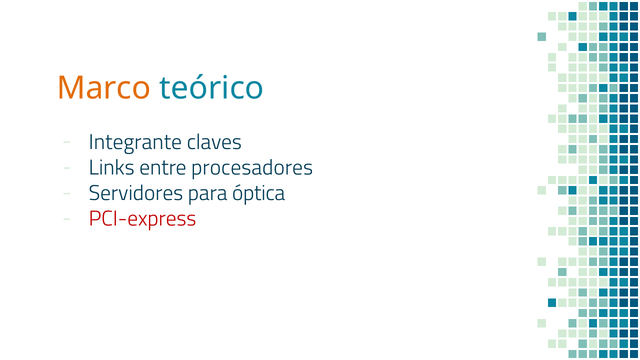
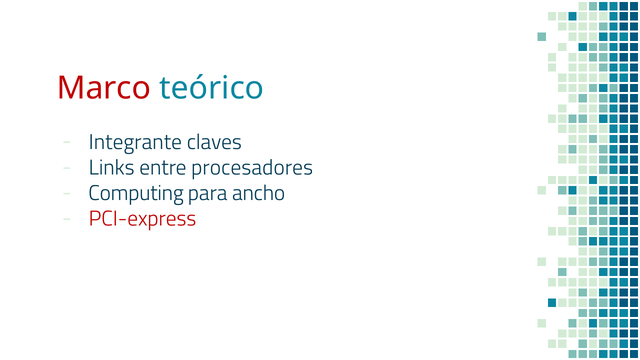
Marco colour: orange -> red
Servidores: Servidores -> Computing
óptica: óptica -> ancho
